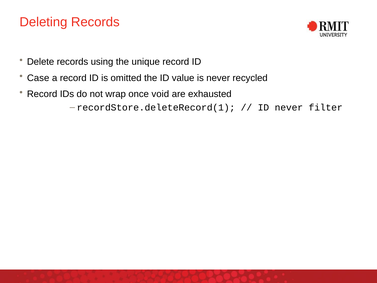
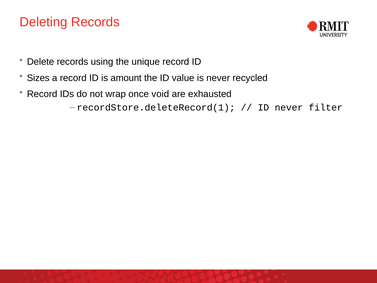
Case: Case -> Sizes
omitted: omitted -> amount
